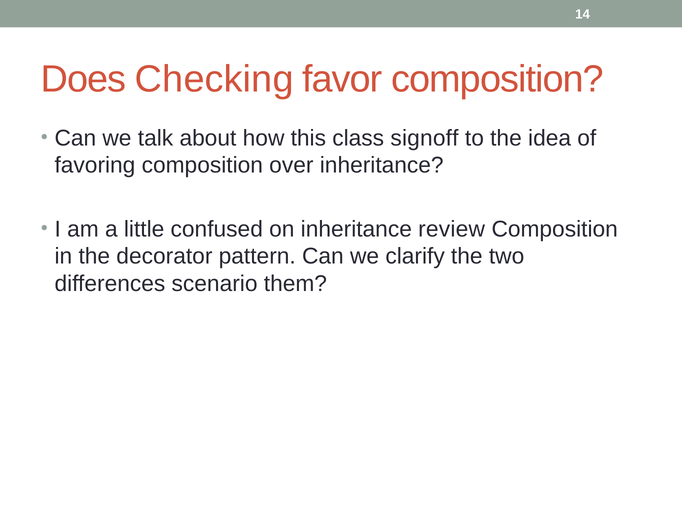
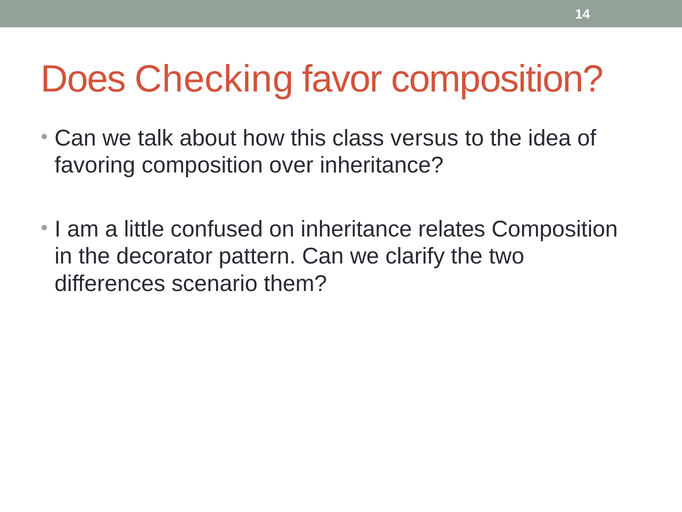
signoff: signoff -> versus
review: review -> relates
